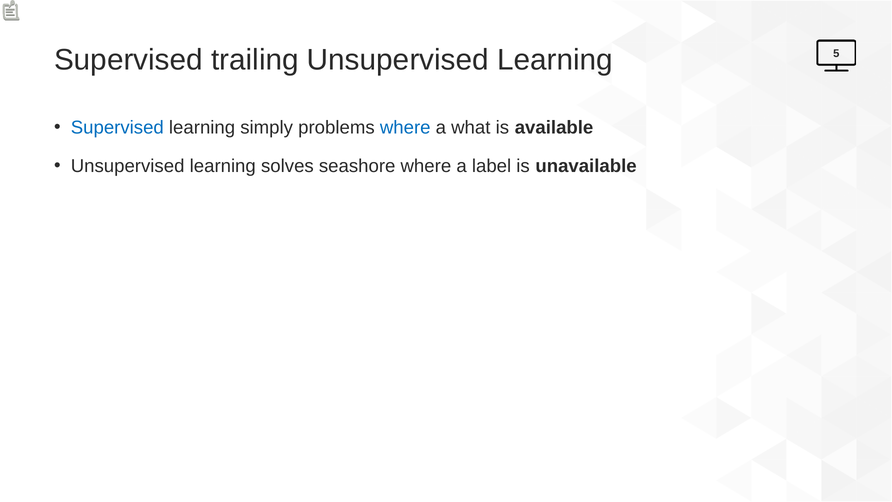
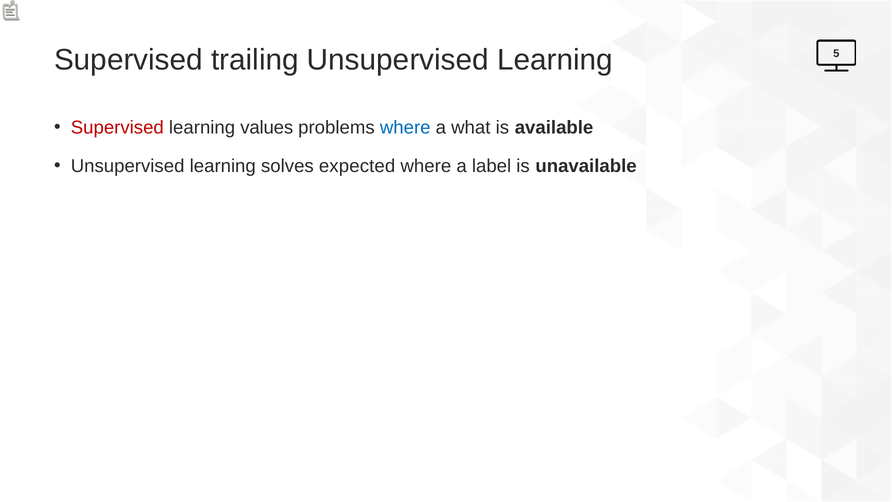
Supervised at (117, 127) colour: blue -> red
simply: simply -> values
seashore: seashore -> expected
